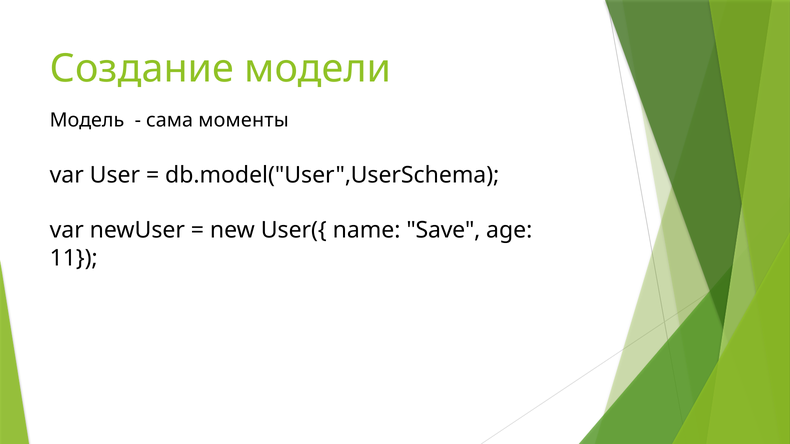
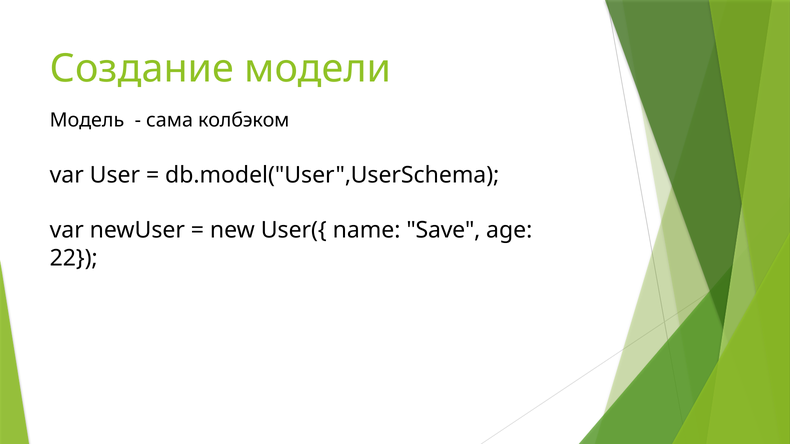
моменты: моменты -> колбэком
11: 11 -> 22
